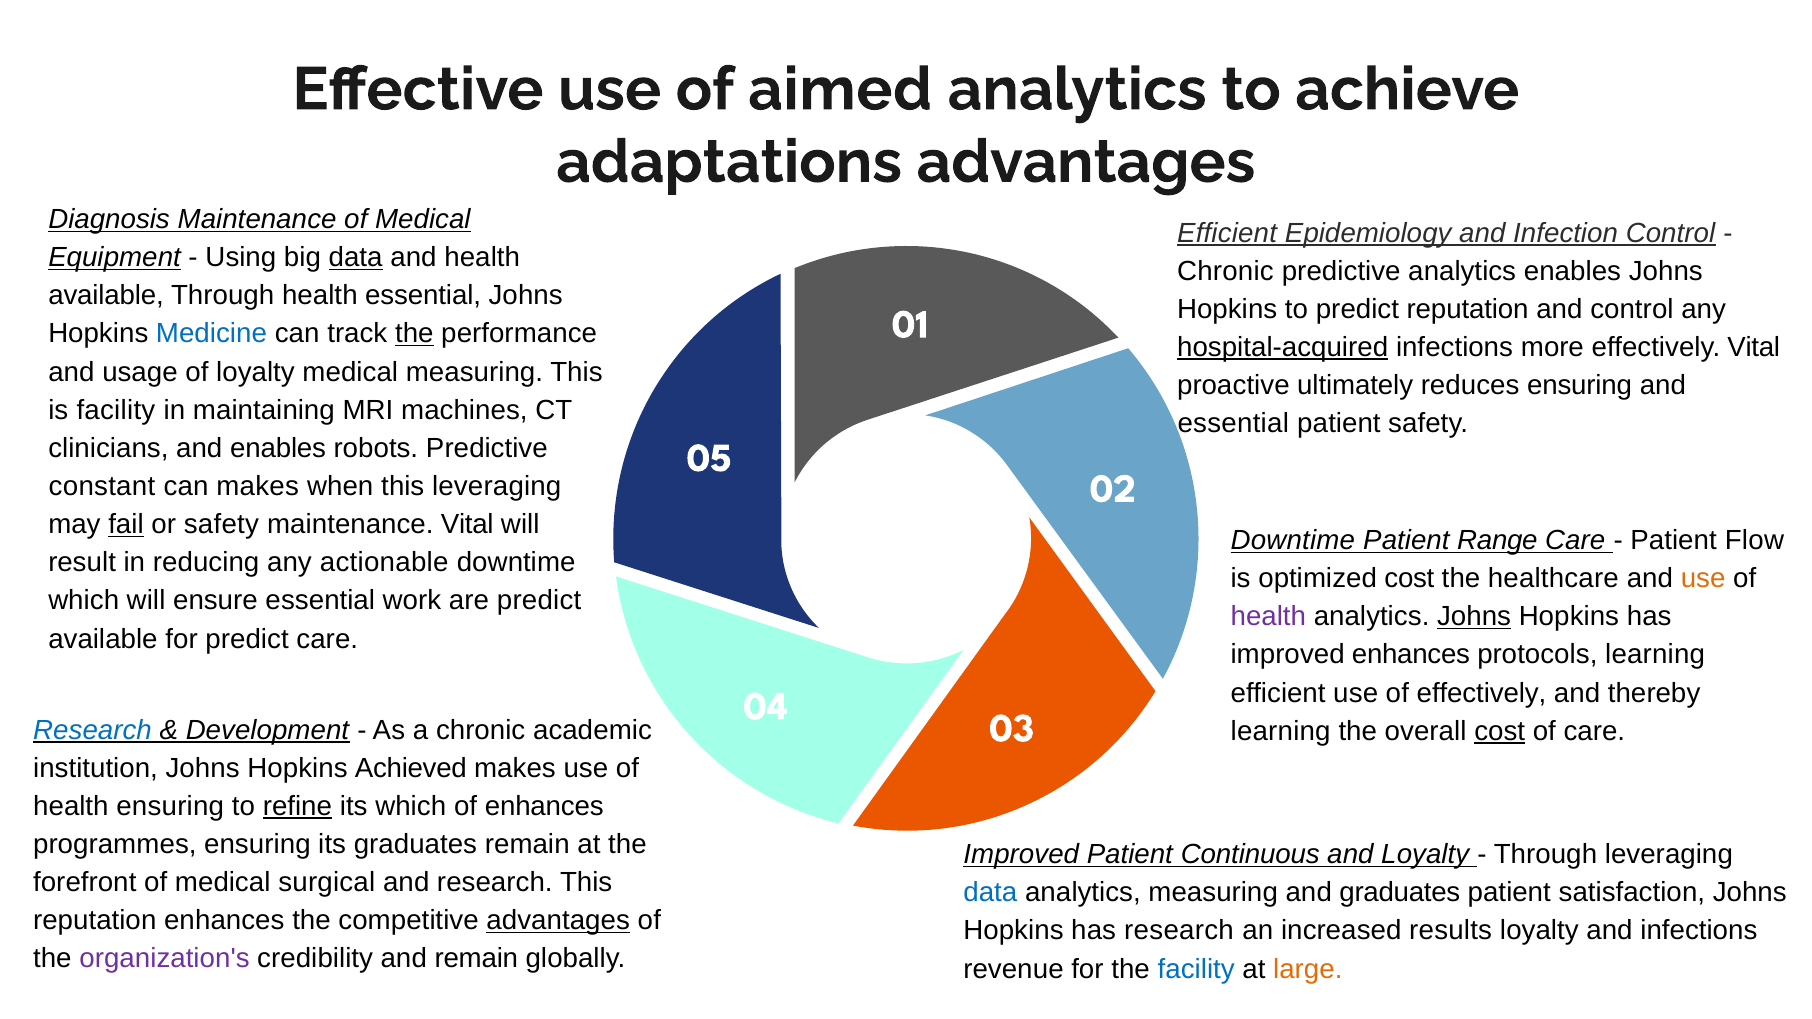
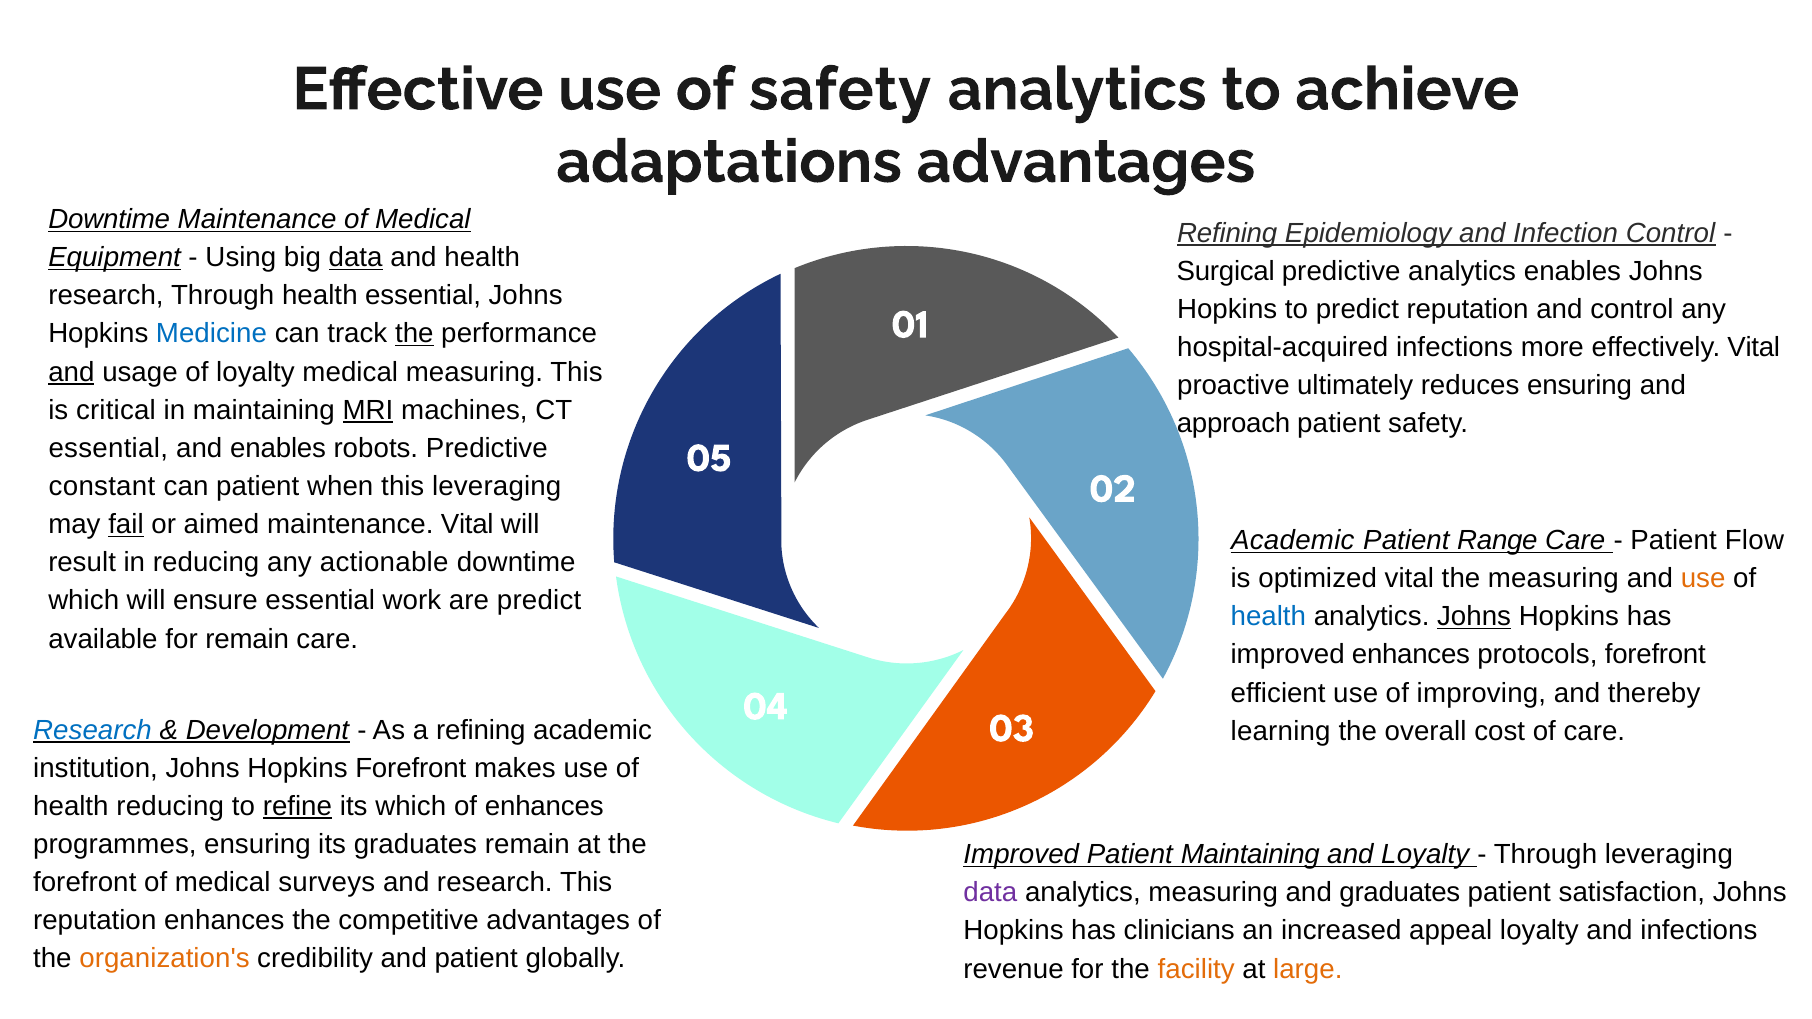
of aimed: aimed -> safety
Diagnosis at (109, 219): Diagnosis -> Downtime
Efficient at (1227, 233): Efficient -> Refining
Chronic at (1225, 271): Chronic -> Surgical
available at (106, 296): available -> research
hospital-acquired underline: present -> none
and at (71, 372) underline: none -> present
is facility: facility -> critical
MRI underline: none -> present
essential at (1233, 424): essential -> approach
clinicians at (108, 448): clinicians -> essential
can makes: makes -> patient
or safety: safety -> aimed
Downtime at (1293, 541): Downtime -> Academic
optimized cost: cost -> vital
the healthcare: healthcare -> measuring
health at (1268, 617) colour: purple -> blue
for predict: predict -> remain
protocols learning: learning -> forefront
of effectively: effectively -> improving
a chronic: chronic -> refining
cost at (1500, 731) underline: present -> none
Hopkins Achieved: Achieved -> Forefront
health ensuring: ensuring -> reducing
Patient Continuous: Continuous -> Maintaining
surgical: surgical -> surveys
data at (990, 893) colour: blue -> purple
advantages at (558, 921) underline: present -> none
has research: research -> clinicians
results: results -> appeal
organization's colour: purple -> orange
and remain: remain -> patient
facility at (1196, 969) colour: blue -> orange
